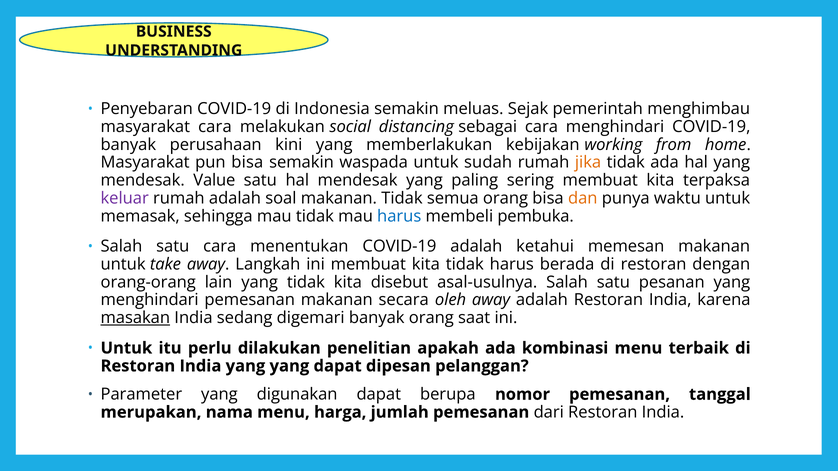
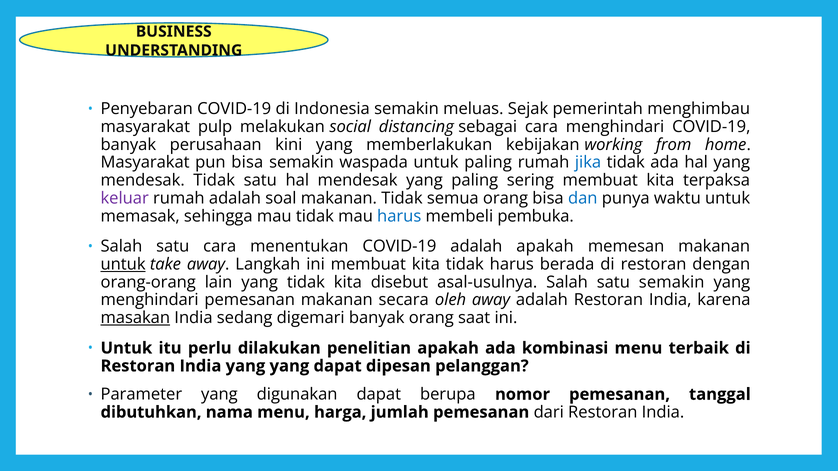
masyarakat cara: cara -> pulp
untuk sudah: sudah -> paling
jika colour: orange -> blue
mendesak Value: Value -> Tidak
dan colour: orange -> blue
adalah ketahui: ketahui -> apakah
untuk at (123, 264) underline: none -> present
satu pesanan: pesanan -> semakin
merupakan: merupakan -> dibutuhkan
